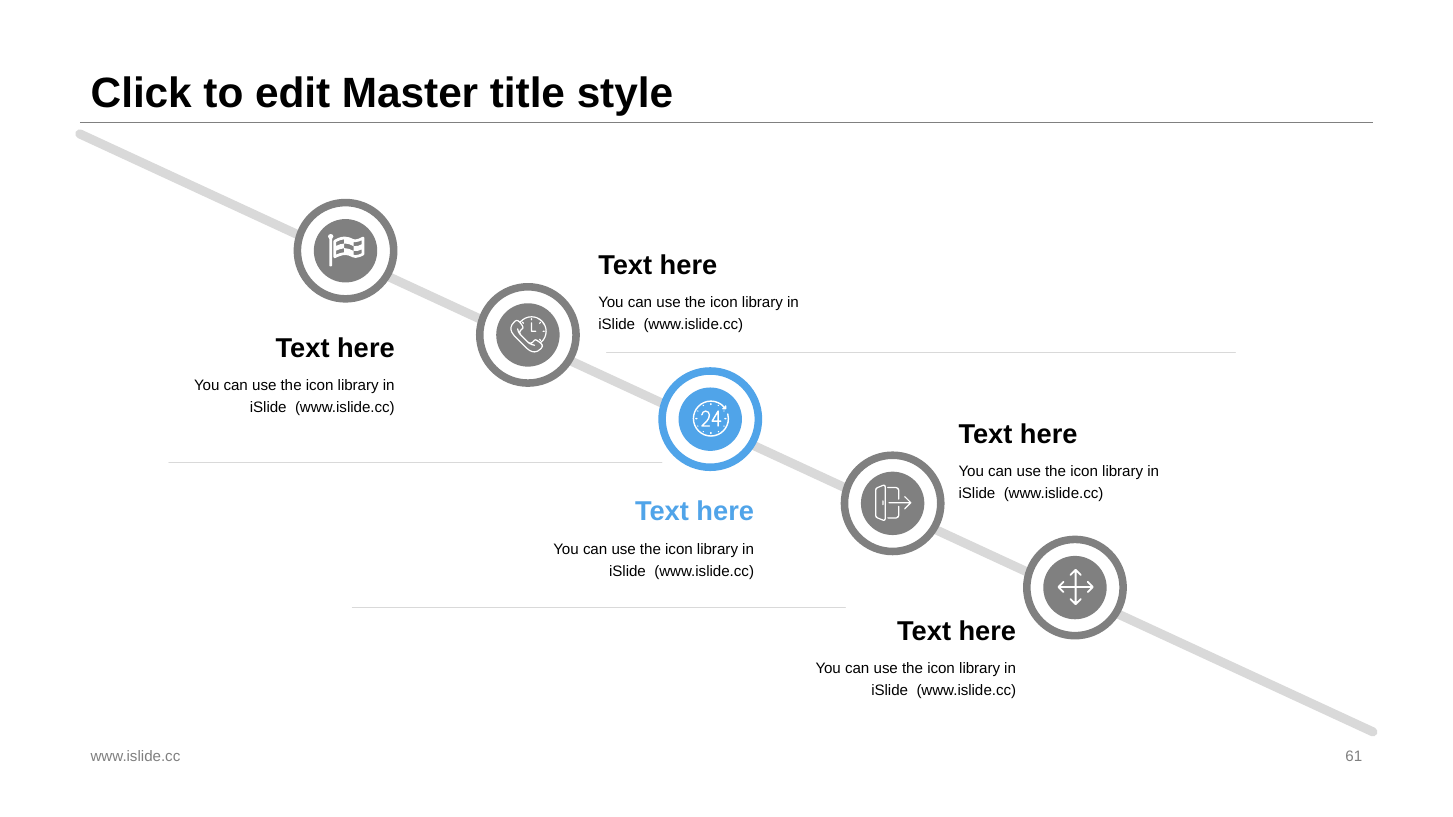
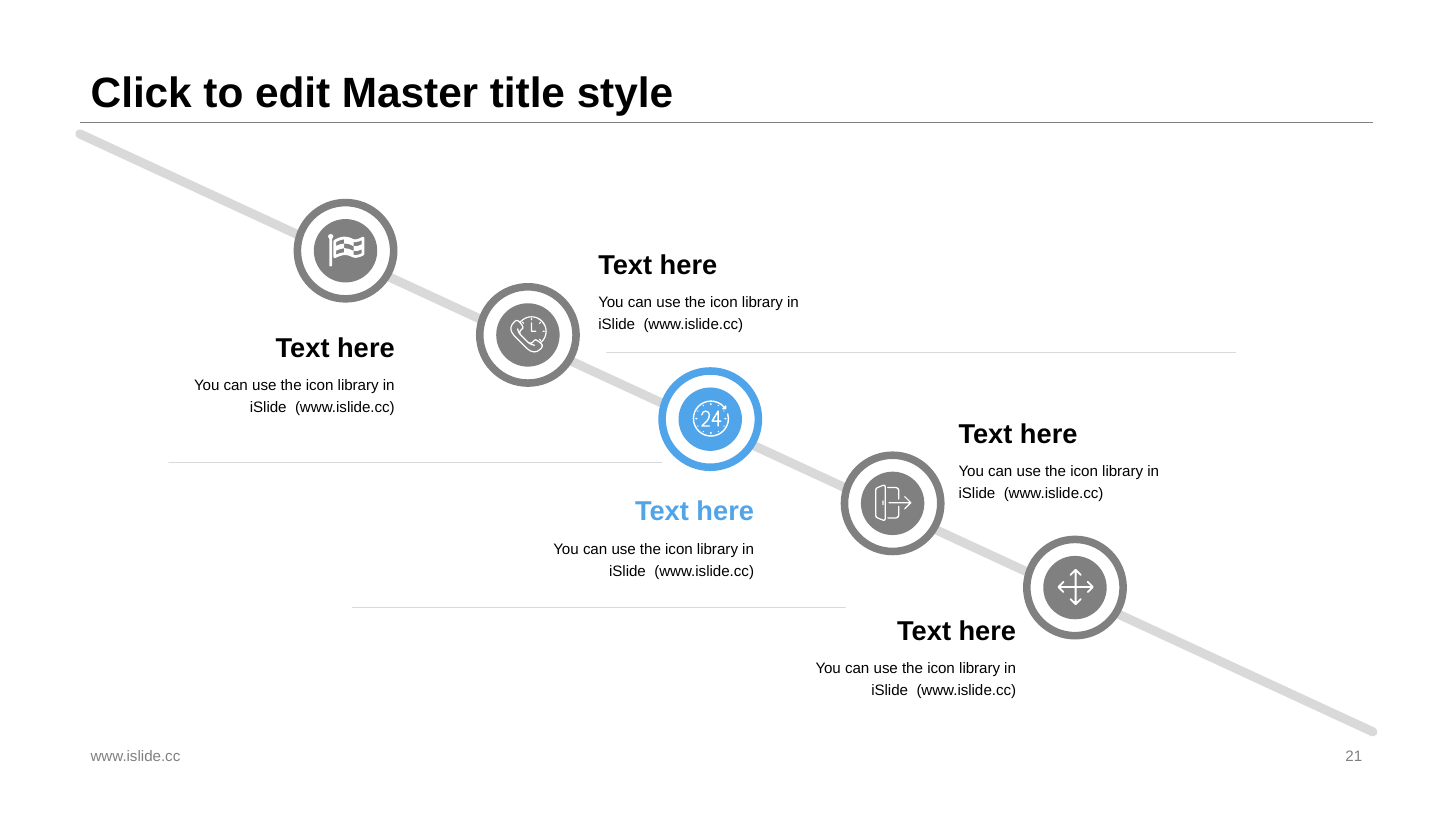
61: 61 -> 21
